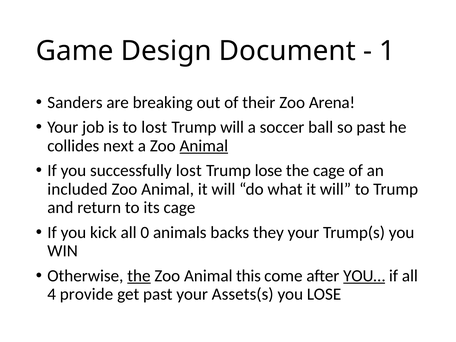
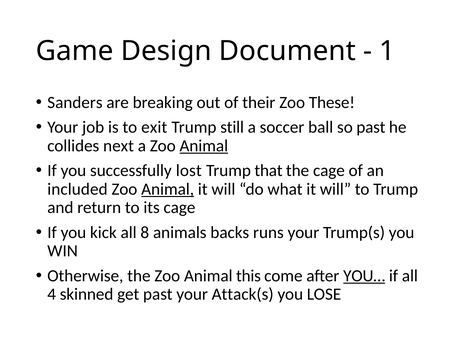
Arena: Arena -> These
to lost: lost -> exit
Trump will: will -> still
Trump lose: lose -> that
Animal at (168, 189) underline: none -> present
0: 0 -> 8
they: they -> runs
the at (139, 276) underline: present -> none
provide: provide -> skinned
Assets(s: Assets(s -> Attack(s
